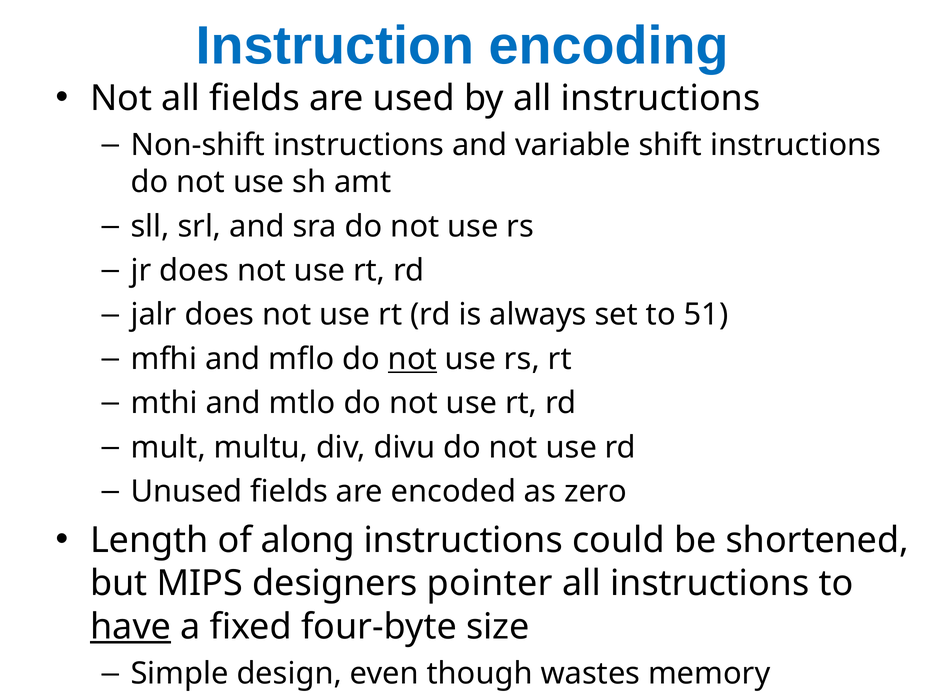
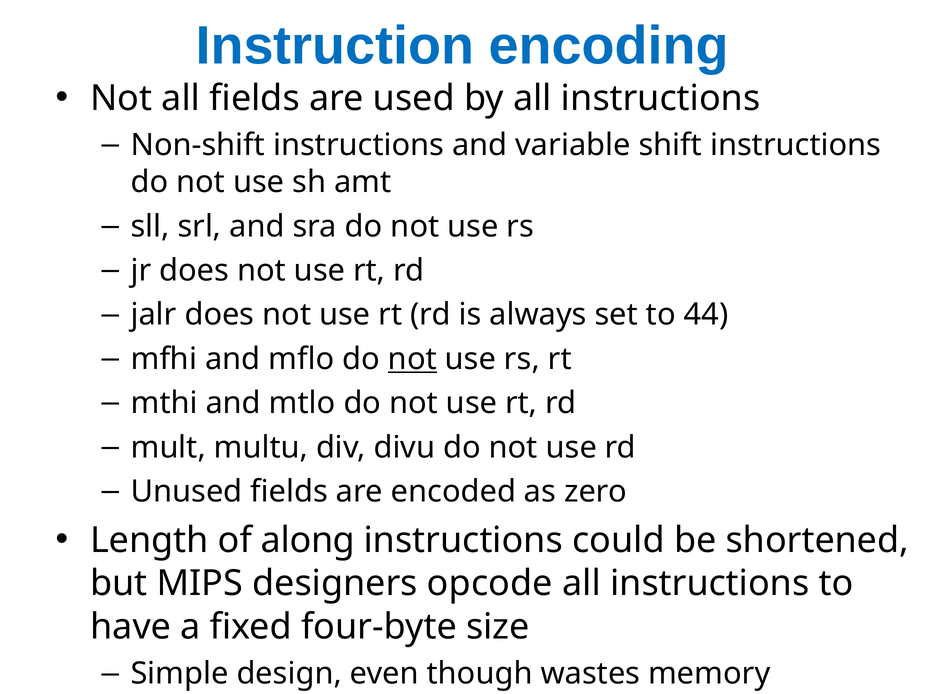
51: 51 -> 44
pointer: pointer -> opcode
have underline: present -> none
